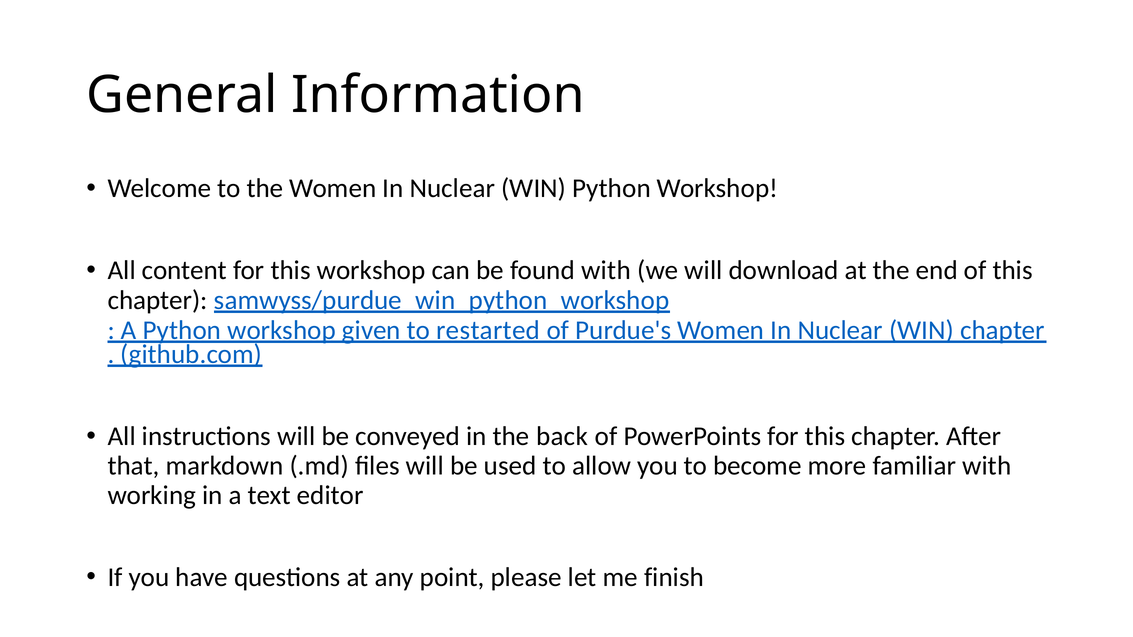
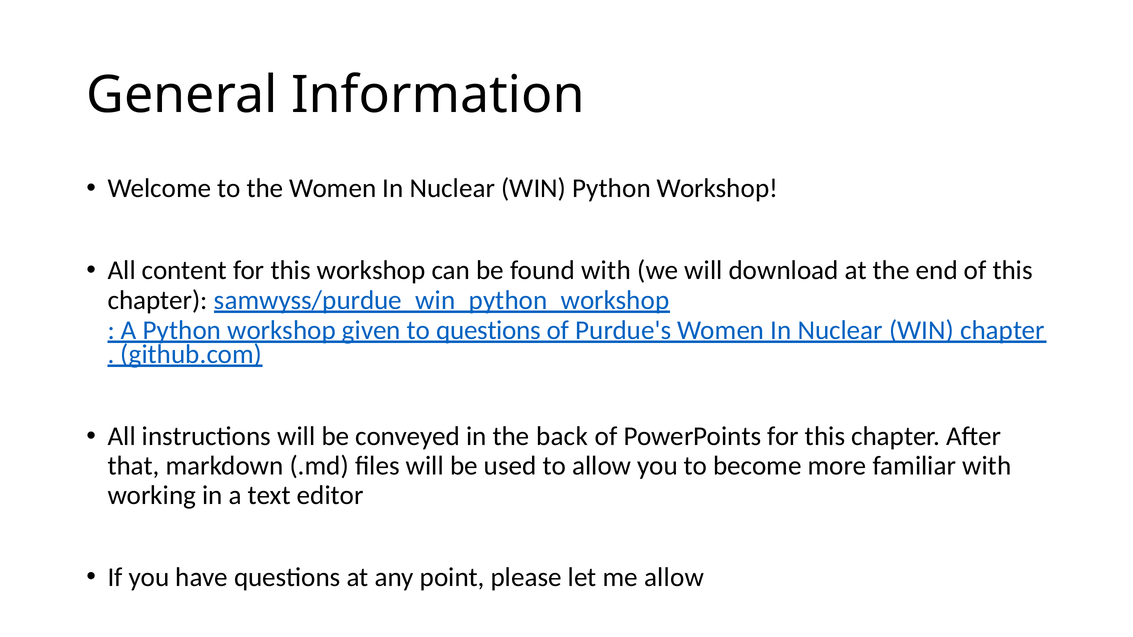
to restarted: restarted -> questions
me finish: finish -> allow
